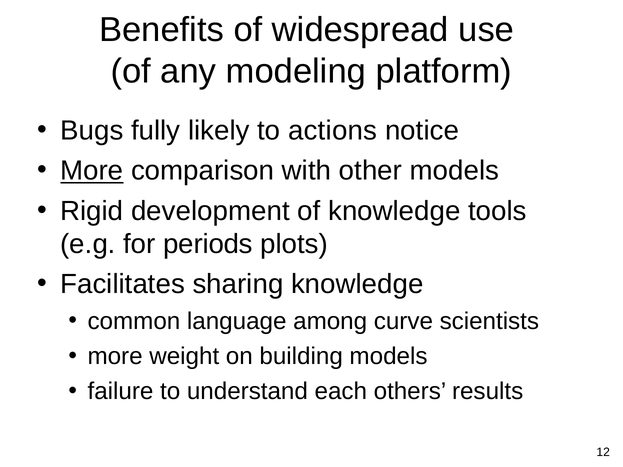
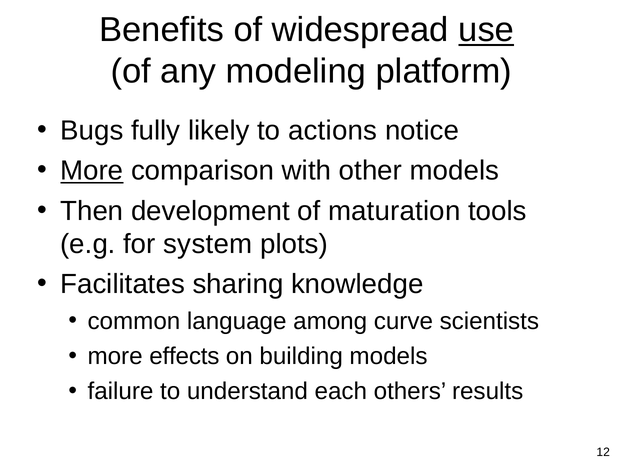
use underline: none -> present
Rigid: Rigid -> Then
of knowledge: knowledge -> maturation
periods: periods -> system
weight: weight -> effects
